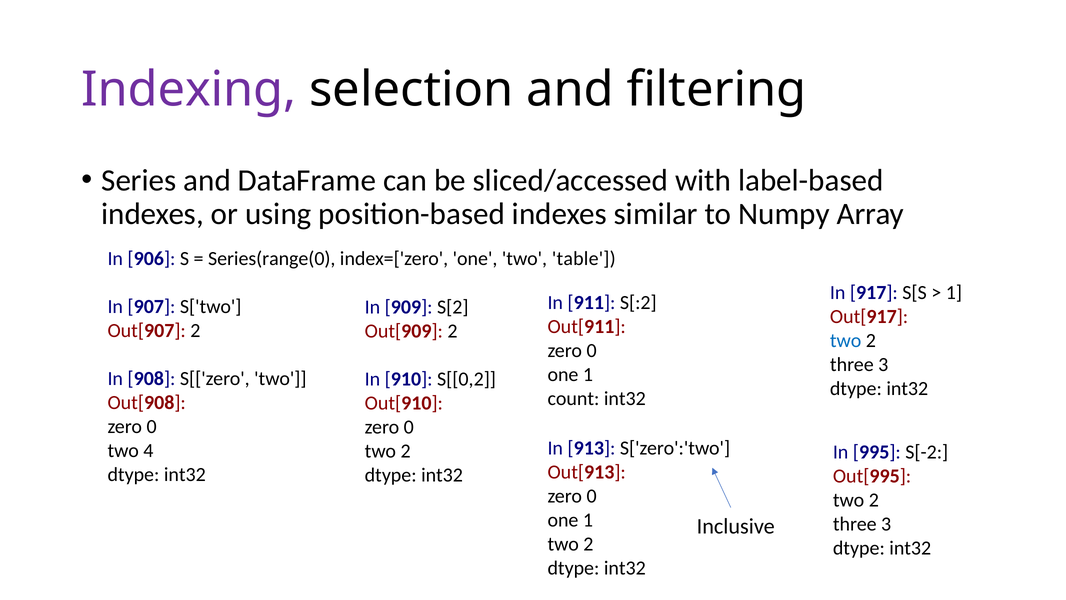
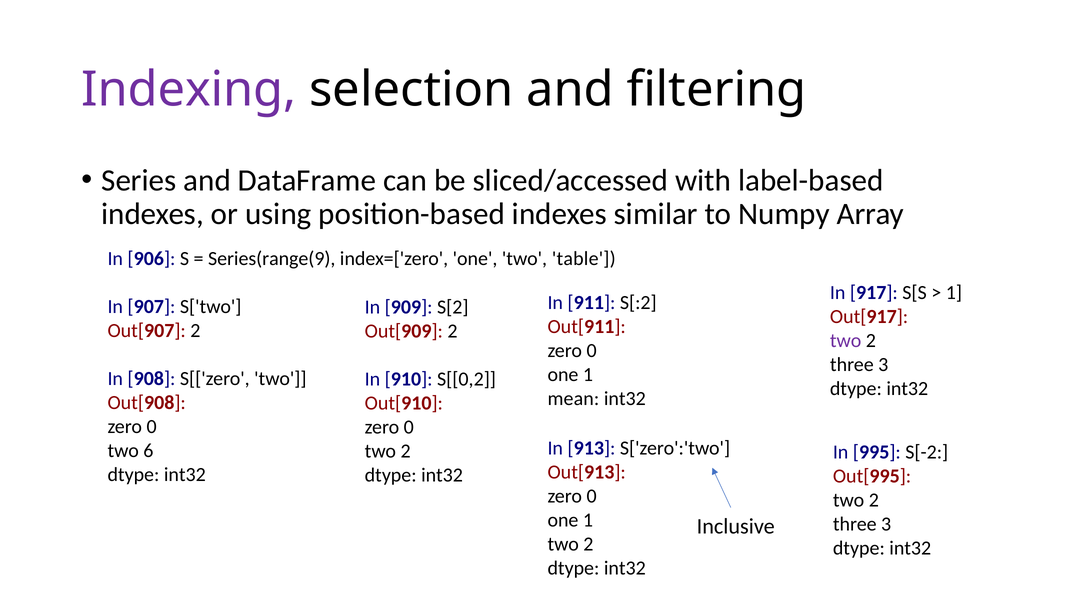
Series(range(0: Series(range(0 -> Series(range(9
two at (846, 340) colour: blue -> purple
count: count -> mean
4: 4 -> 6
